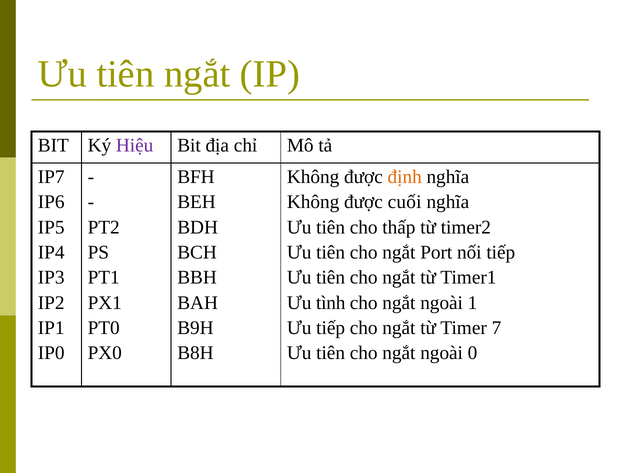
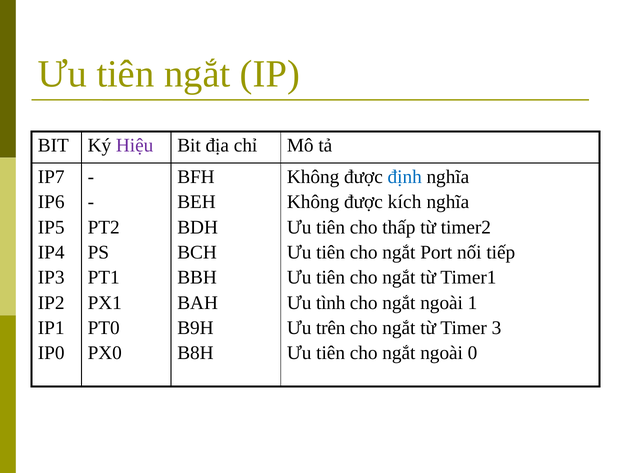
định colour: orange -> blue
cuối: cuối -> kích
Ưu tiếp: tiếp -> trên
7: 7 -> 3
